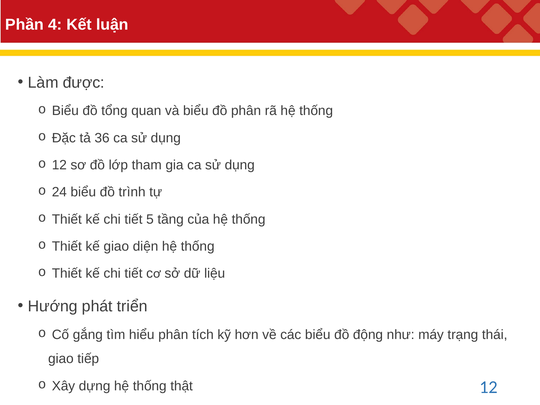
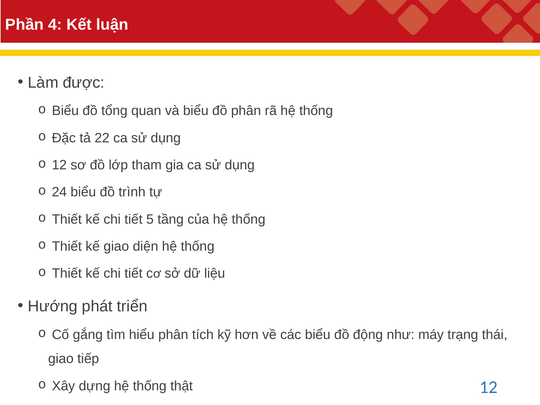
36: 36 -> 22
